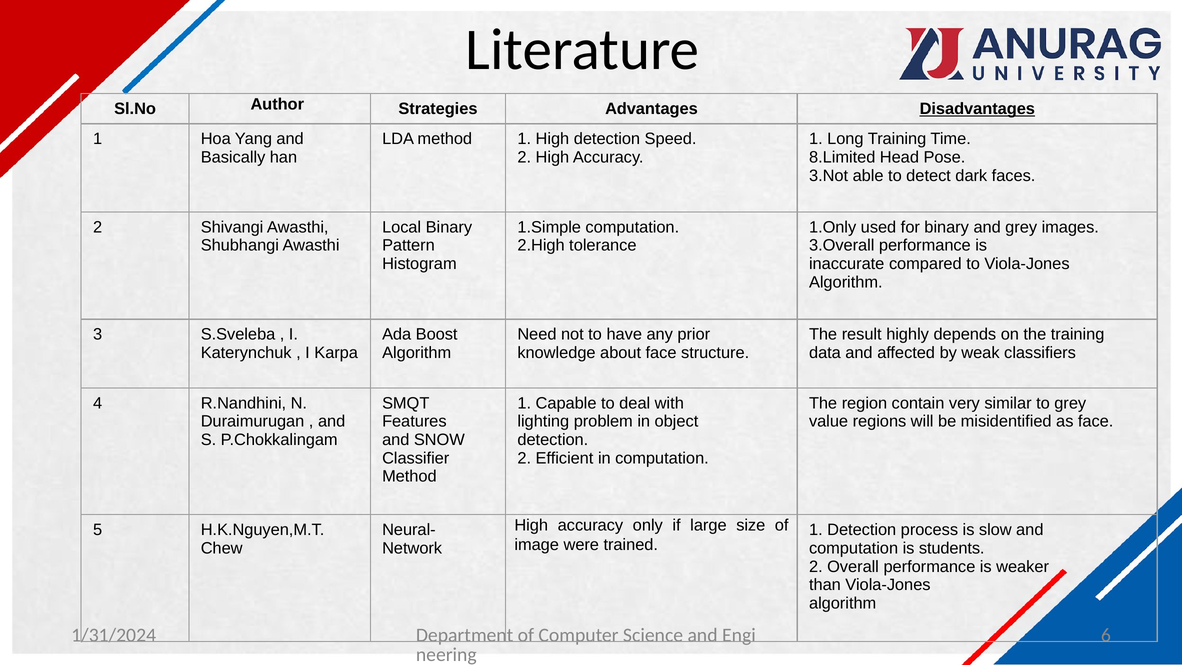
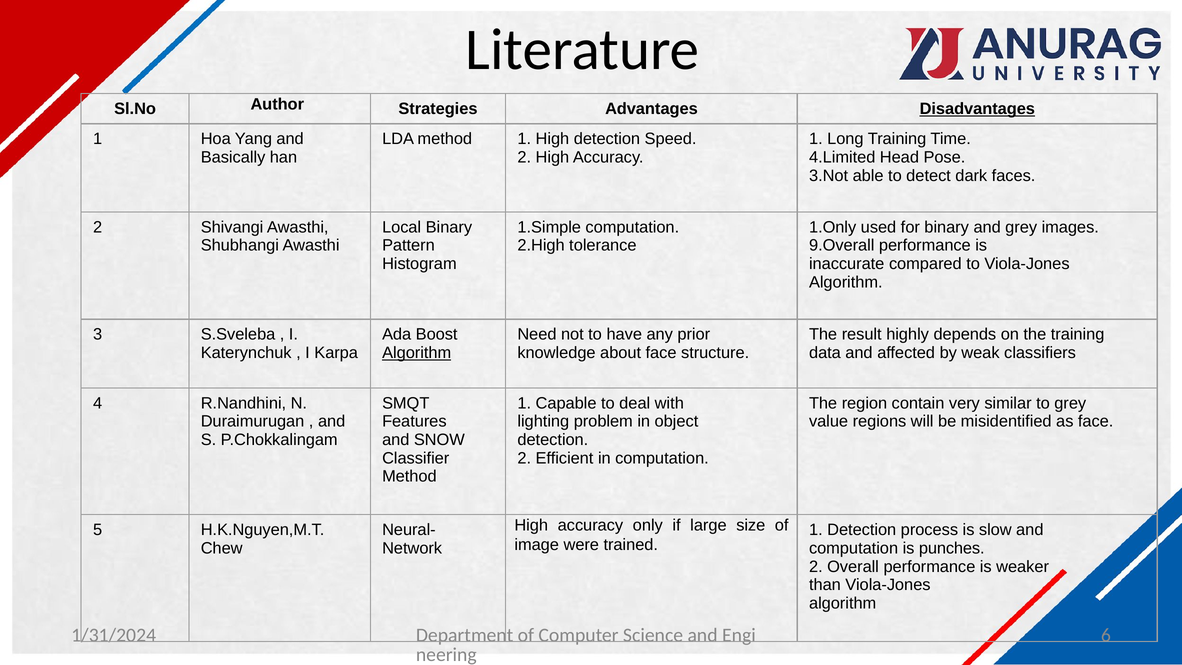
8.Limited: 8.Limited -> 4.Limited
3.Overall: 3.Overall -> 9.Overall
Algorithm at (417, 353) underline: none -> present
students: students -> punches
